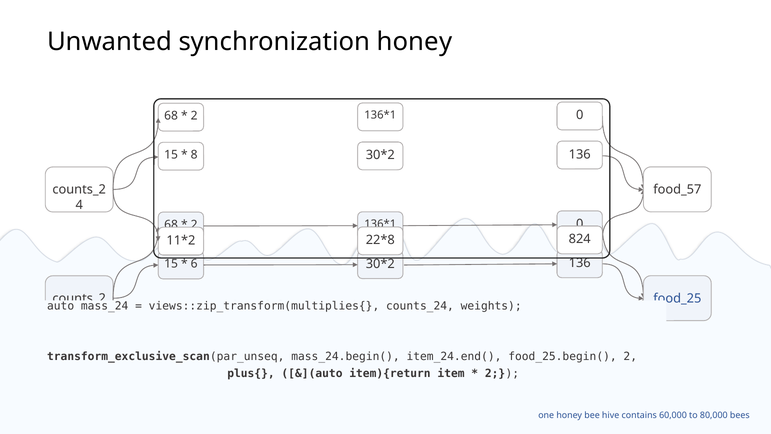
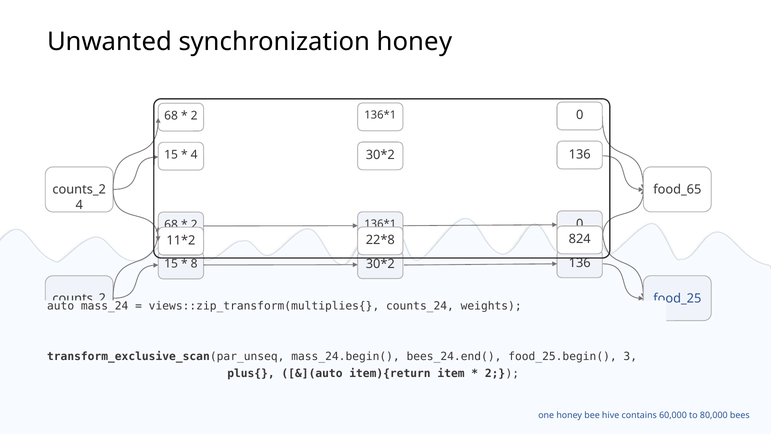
8 at (194, 155): 8 -> 4
food_57: food_57 -> food_65
6: 6 -> 8
item_24.end(: item_24.end( -> bees_24.end(
2 at (630, 356): 2 -> 3
